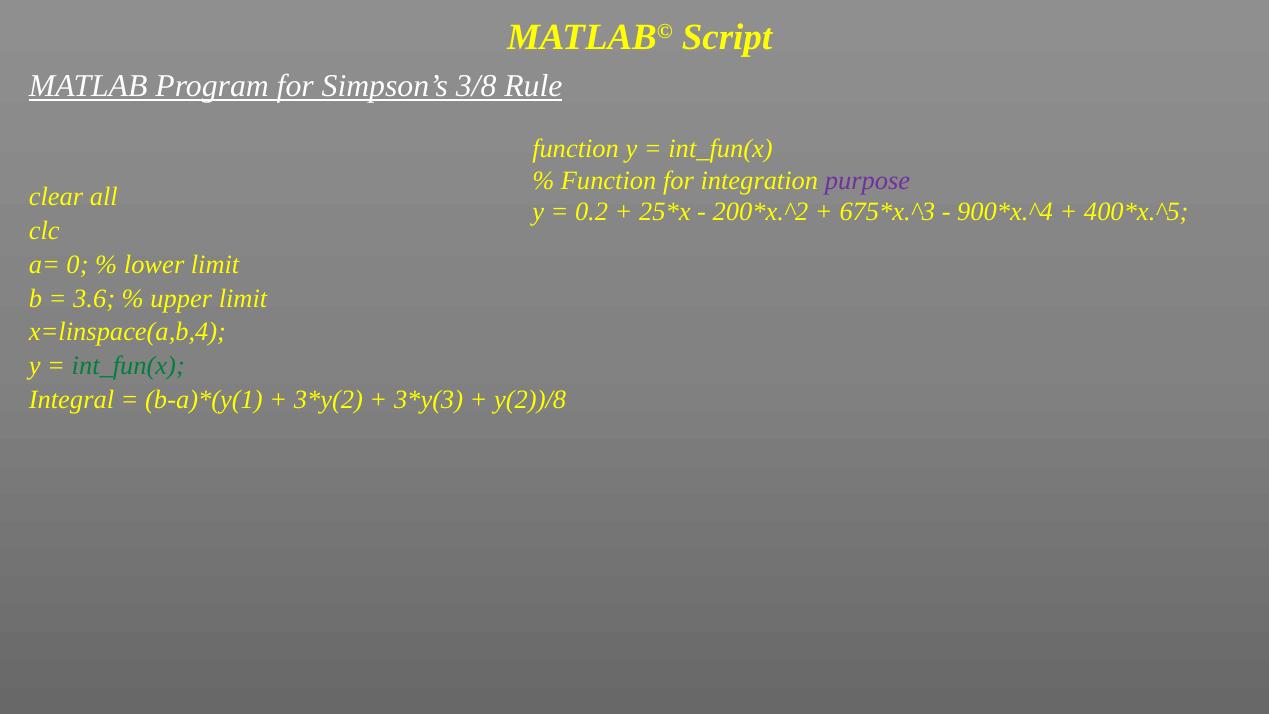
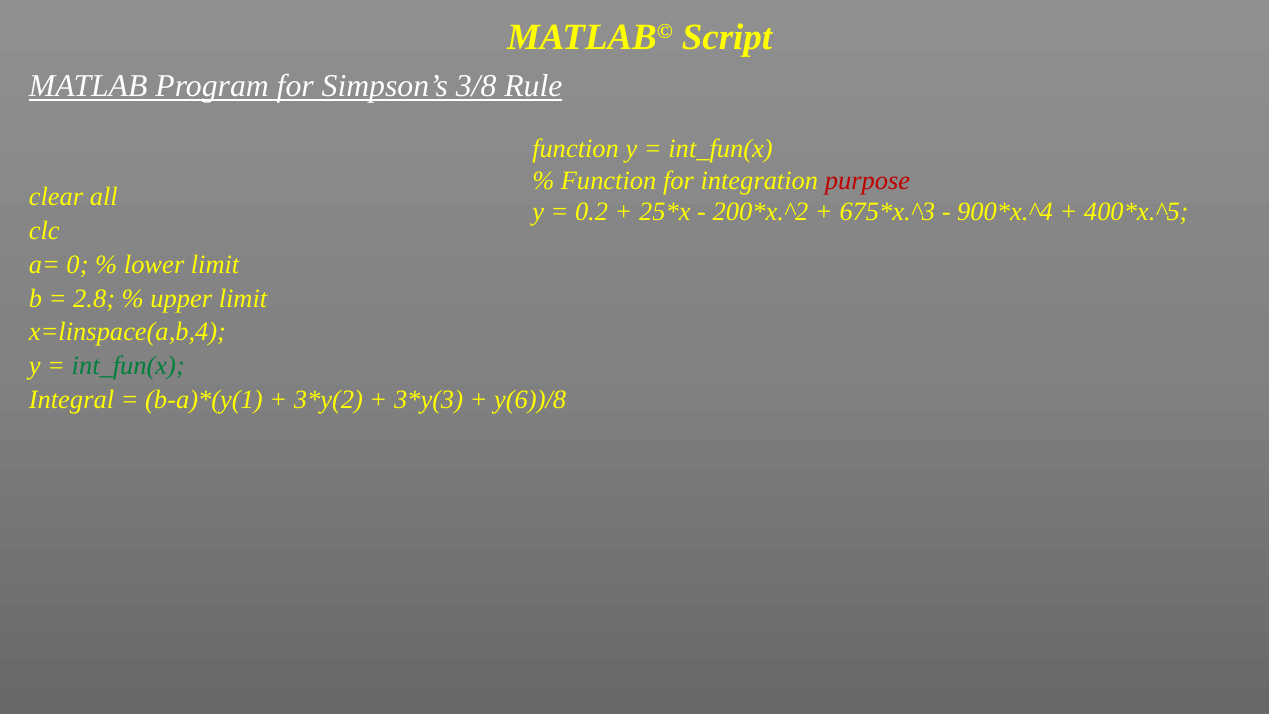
purpose colour: purple -> red
3.6: 3.6 -> 2.8
y(2))/8: y(2))/8 -> y(6))/8
